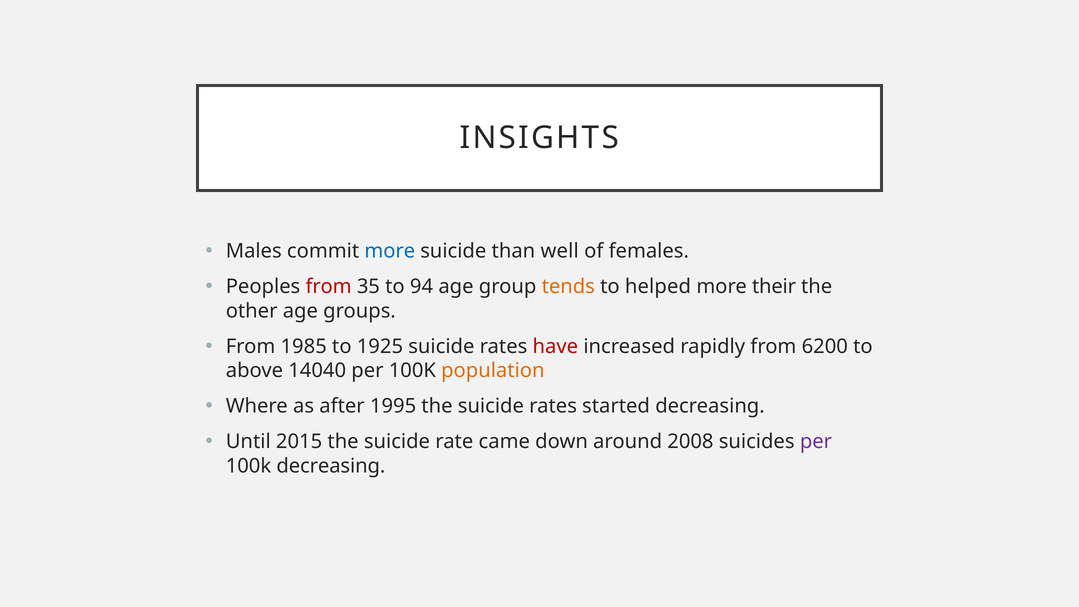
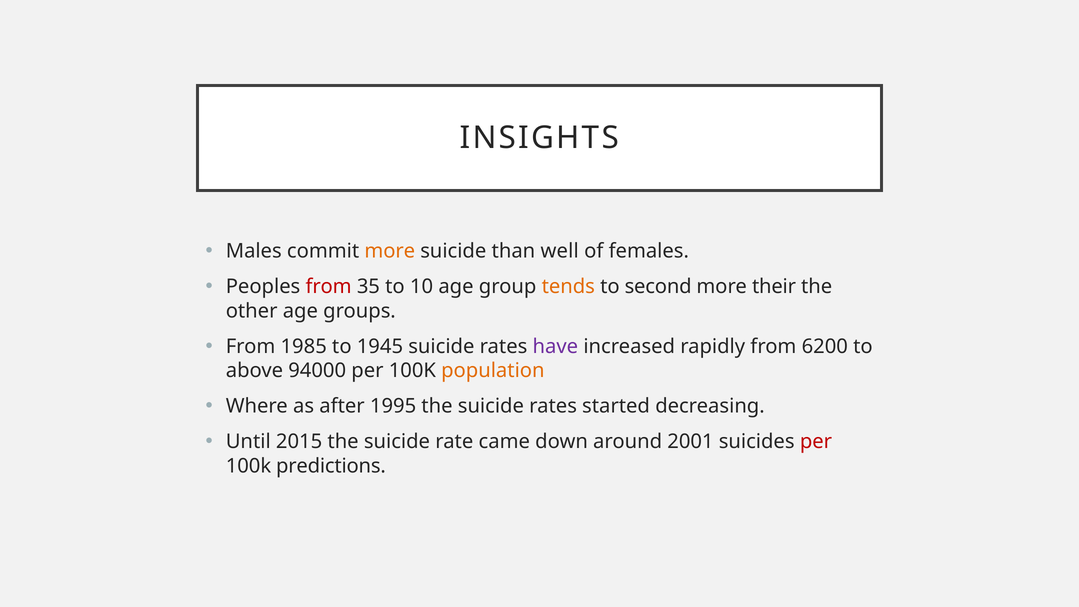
more at (390, 251) colour: blue -> orange
94: 94 -> 10
helped: helped -> second
1925: 1925 -> 1945
have colour: red -> purple
14040: 14040 -> 94000
2008: 2008 -> 2001
per at (816, 442) colour: purple -> red
100k decreasing: decreasing -> predictions
